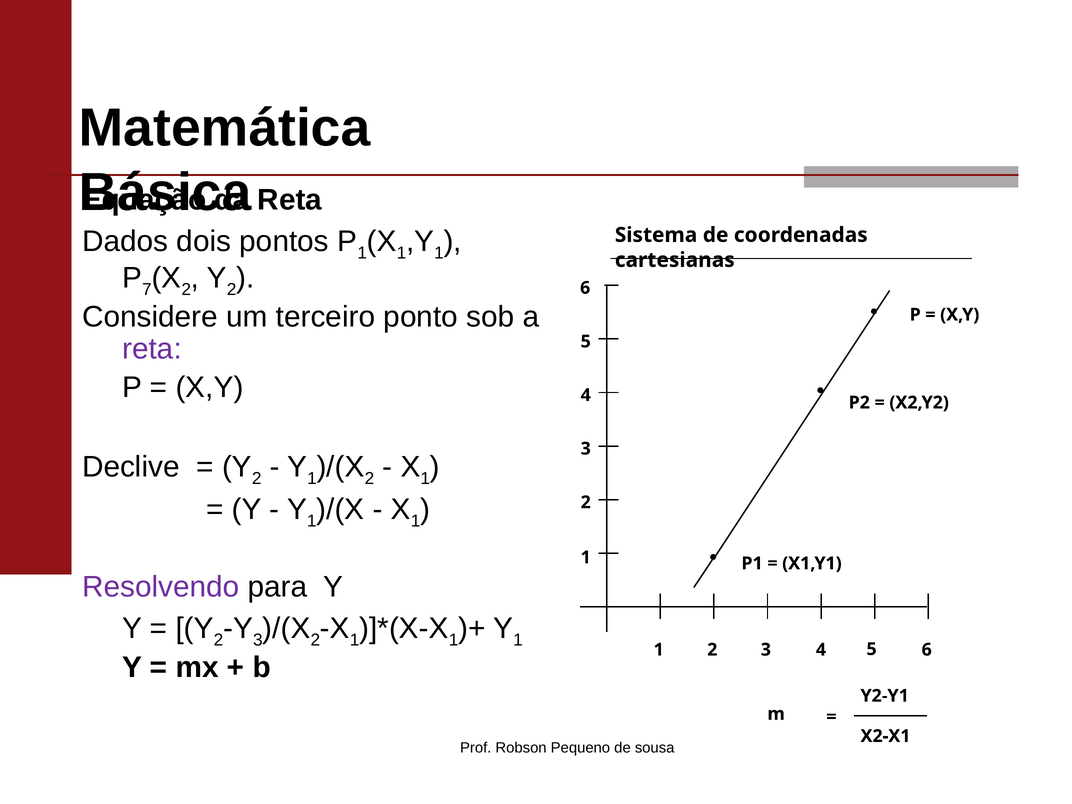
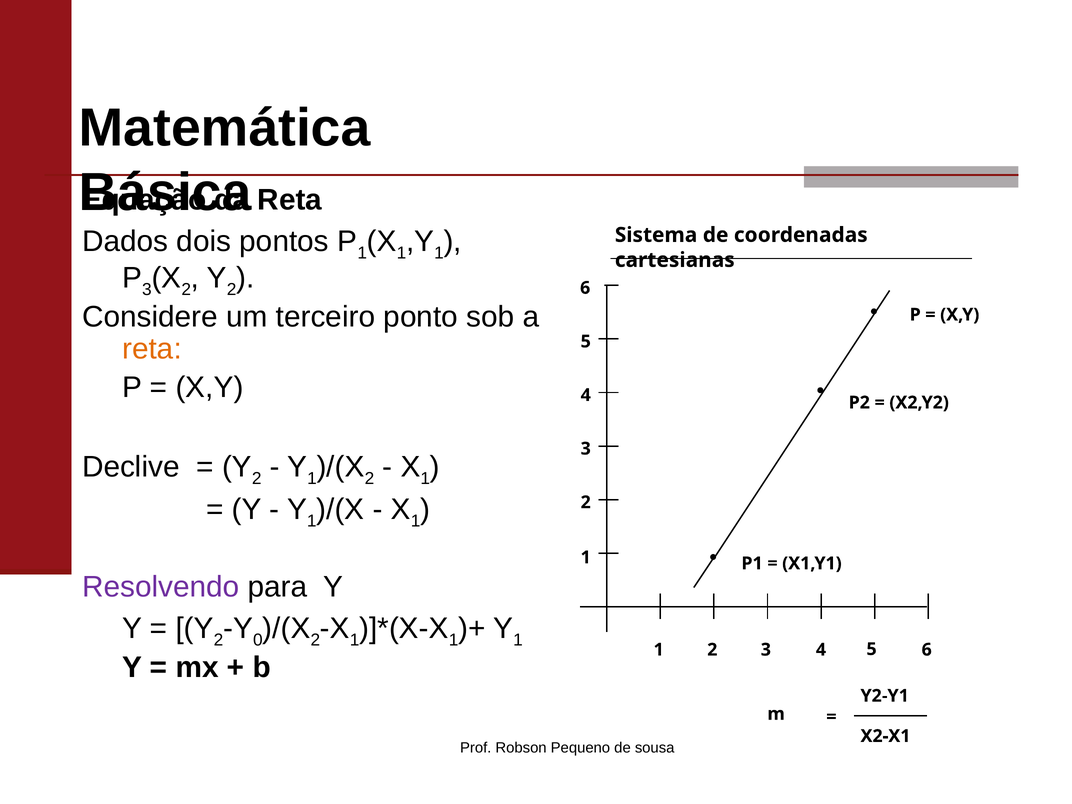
P 7: 7 -> 3
reta at (152, 349) colour: purple -> orange
Y 3: 3 -> 0
